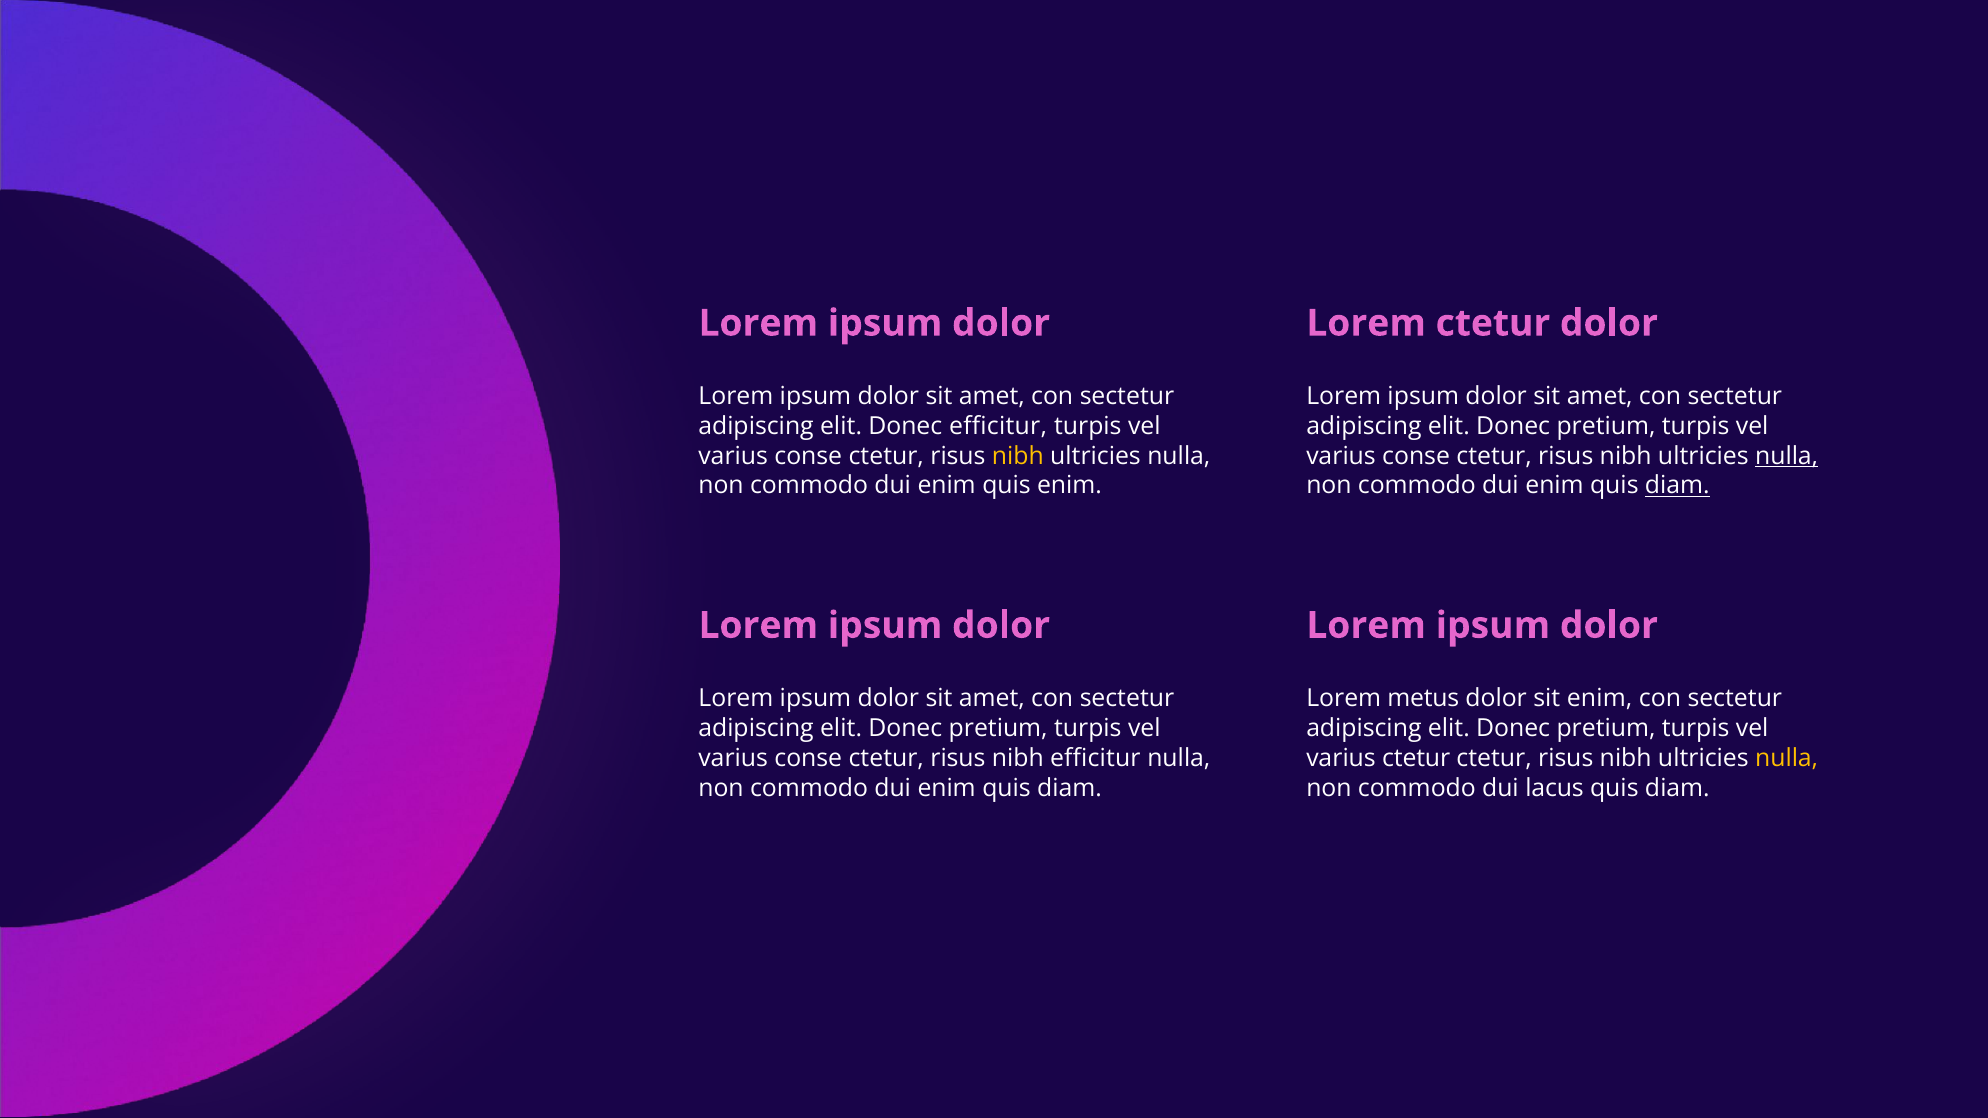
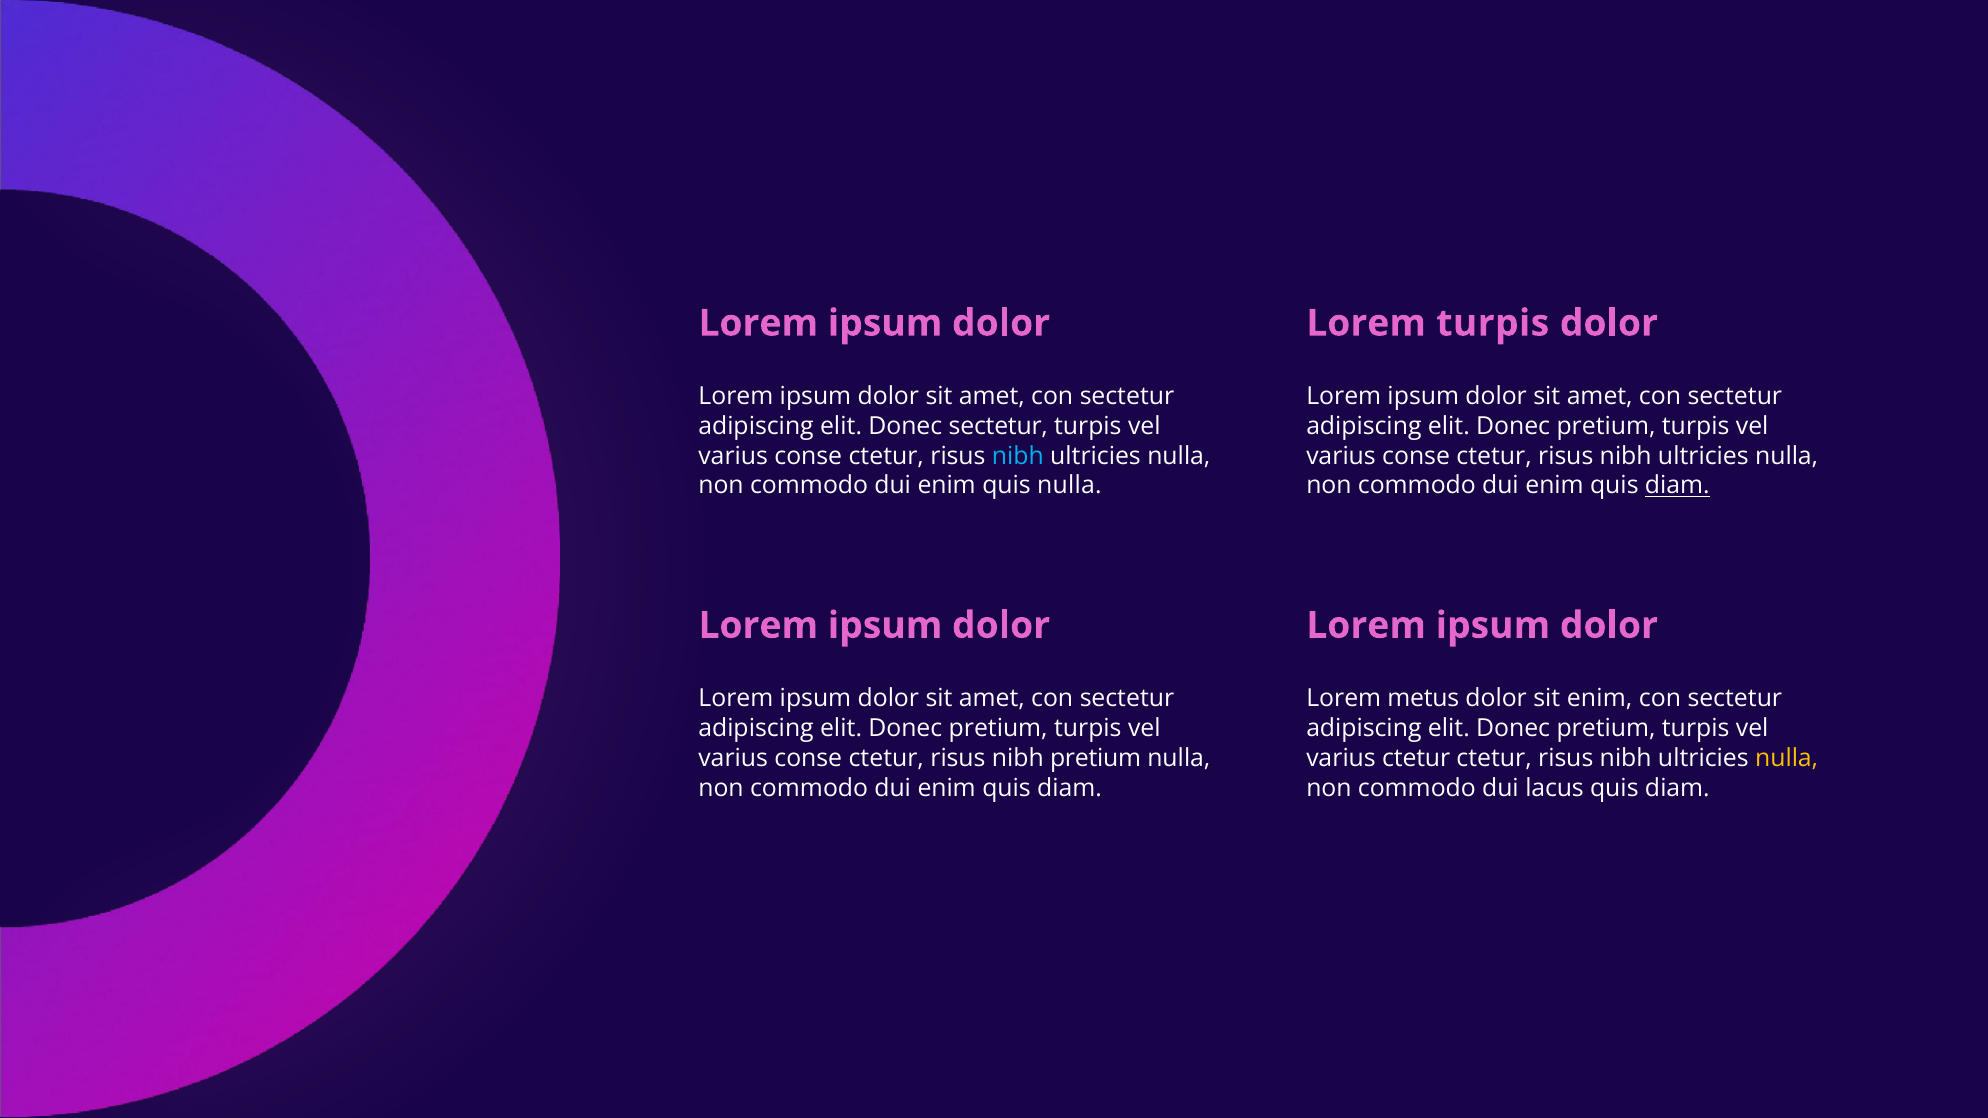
Lorem ctetur: ctetur -> turpis
Donec efficitur: efficitur -> sectetur
nibh at (1018, 456) colour: yellow -> light blue
nulla at (1787, 456) underline: present -> none
quis enim: enim -> nulla
nibh efficitur: efficitur -> pretium
